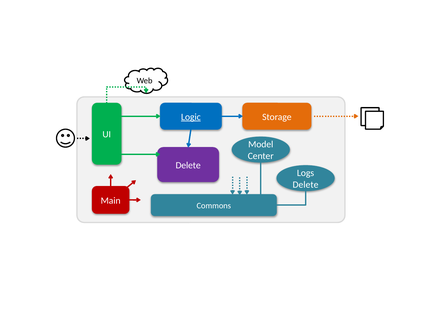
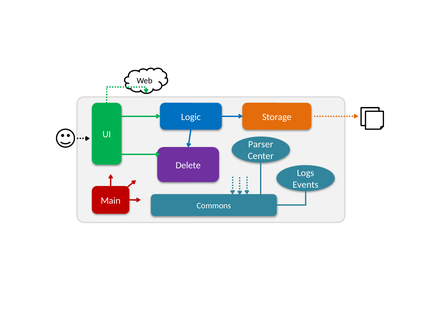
Logic underline: present -> none
Model: Model -> Parser
Delete at (306, 184): Delete -> Events
